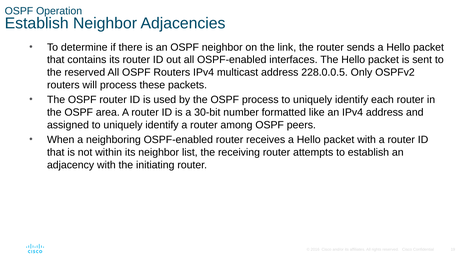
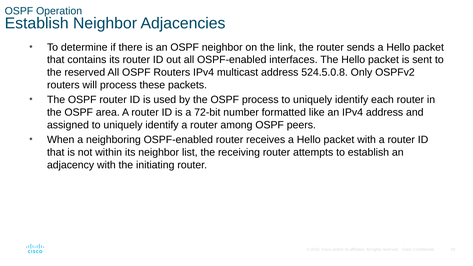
228.0.0.5: 228.0.0.5 -> 524.5.0.8
30-bit: 30-bit -> 72-bit
